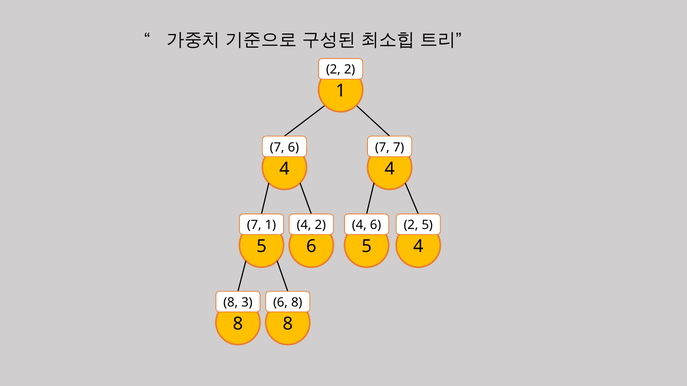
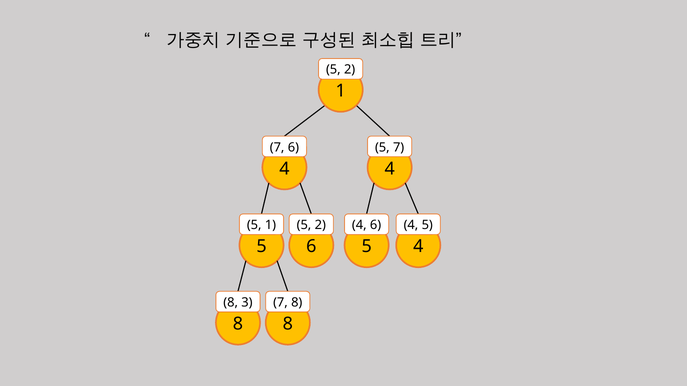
2 at (333, 70): 2 -> 5
7 at (382, 147): 7 -> 5
7 at (254, 225): 7 -> 5
4 at (304, 225): 4 -> 5
2 at (411, 225): 2 -> 4
6 at (280, 303): 6 -> 7
